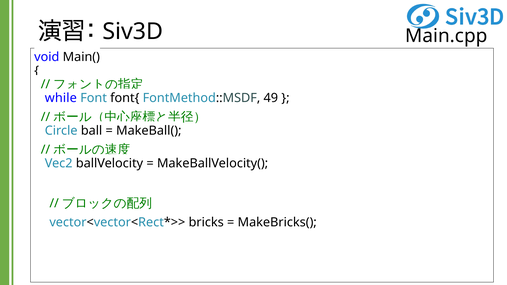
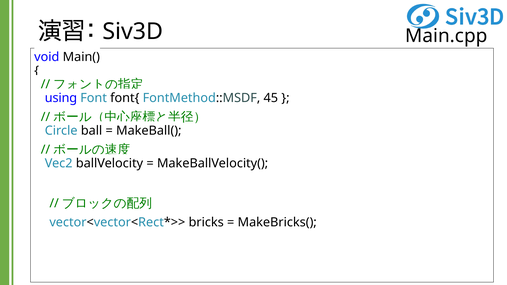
while: while -> using
49: 49 -> 45
